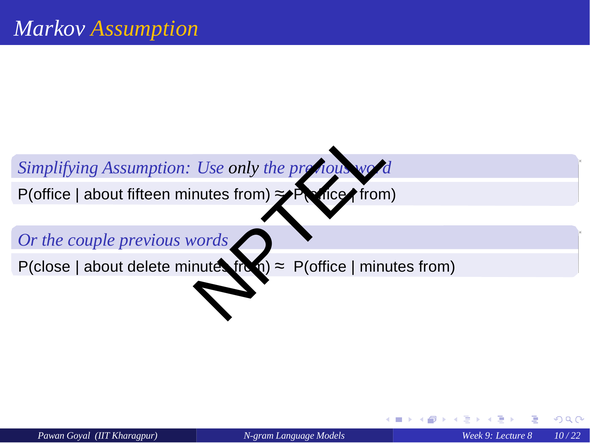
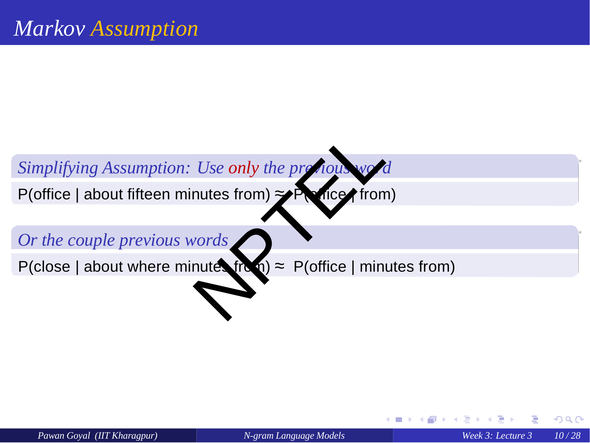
only colour: black -> red
delete: delete -> where
Week 9: 9 -> 3
Lecture 8: 8 -> 3
22: 22 -> 28
